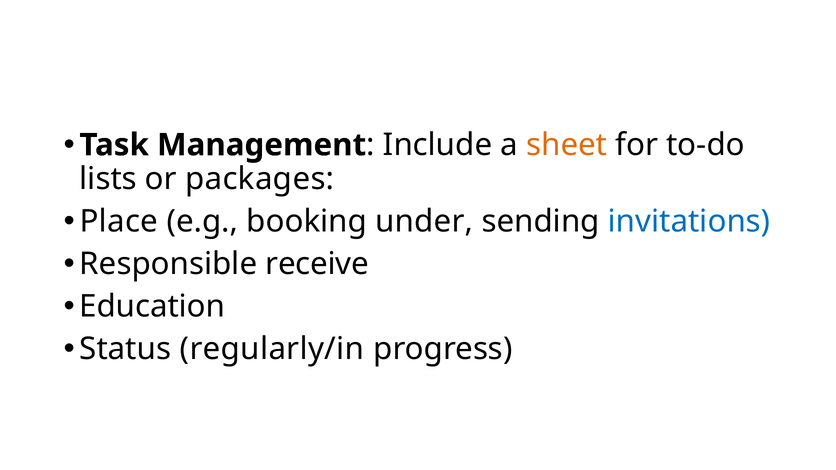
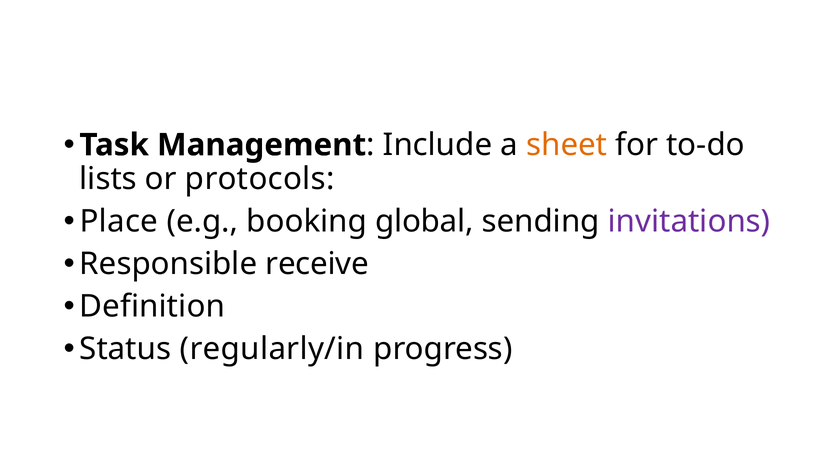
packages: packages -> protocols
under: under -> global
invitations colour: blue -> purple
Education: Education -> Definition
